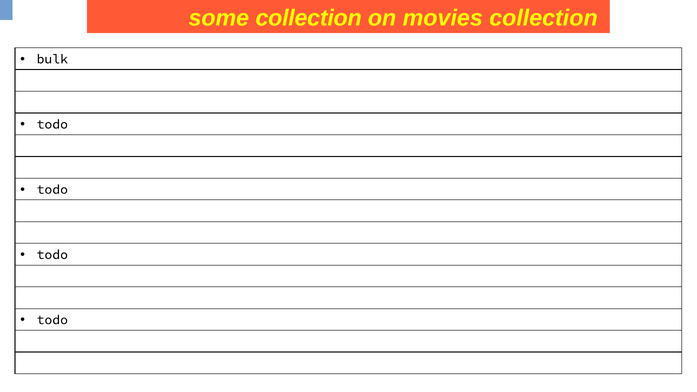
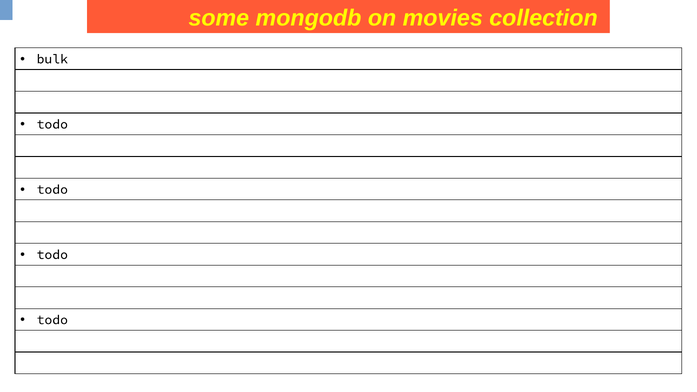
some collection: collection -> mongodb
